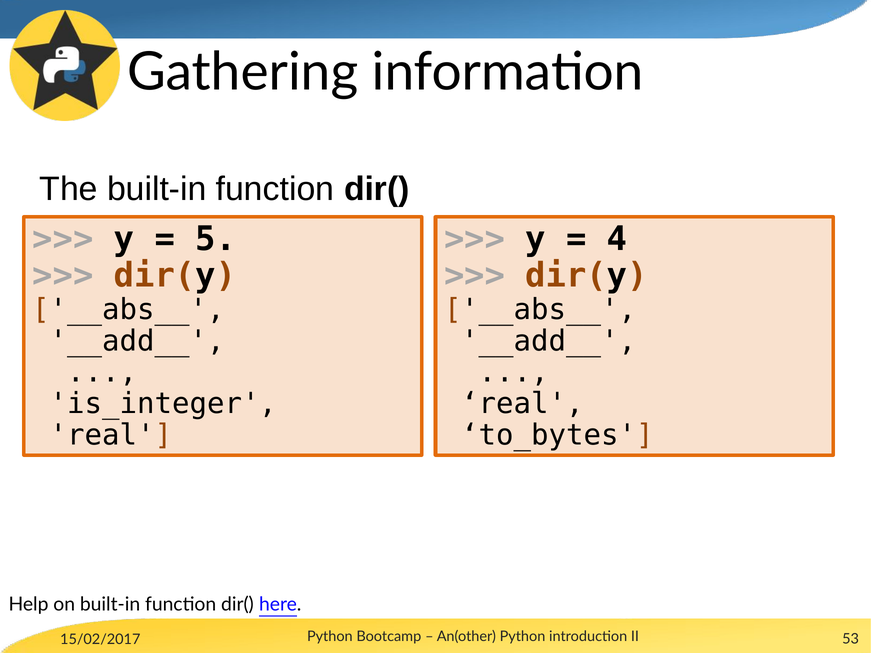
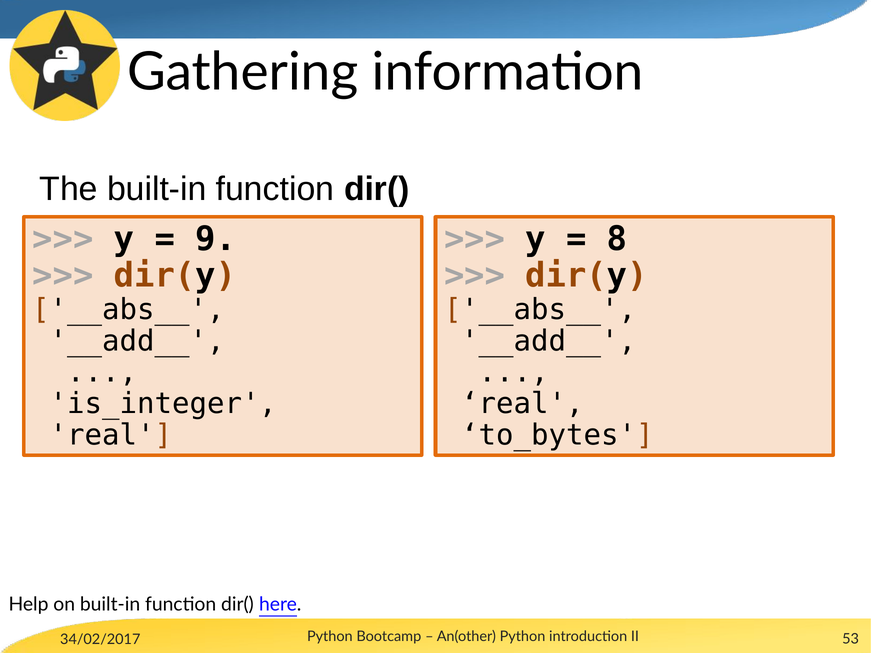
5: 5 -> 9
4: 4 -> 8
15/02/2017: 15/02/2017 -> 34/02/2017
